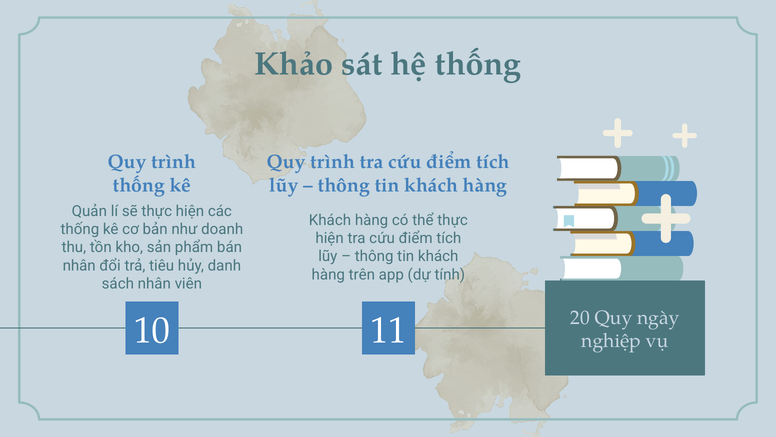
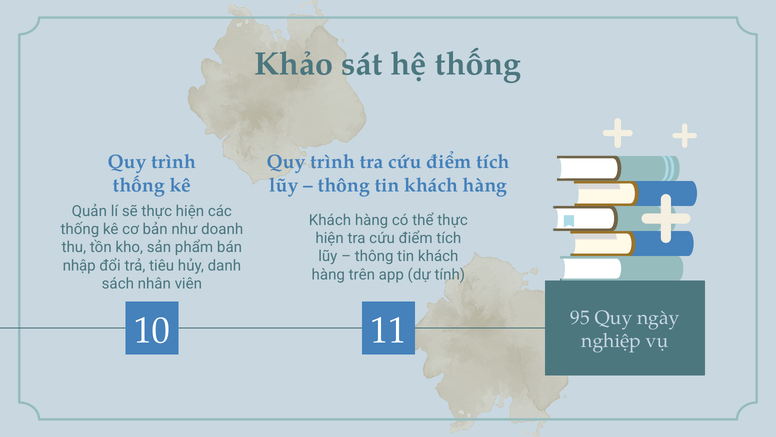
nhân at (79, 265): nhân -> nhập
20: 20 -> 95
